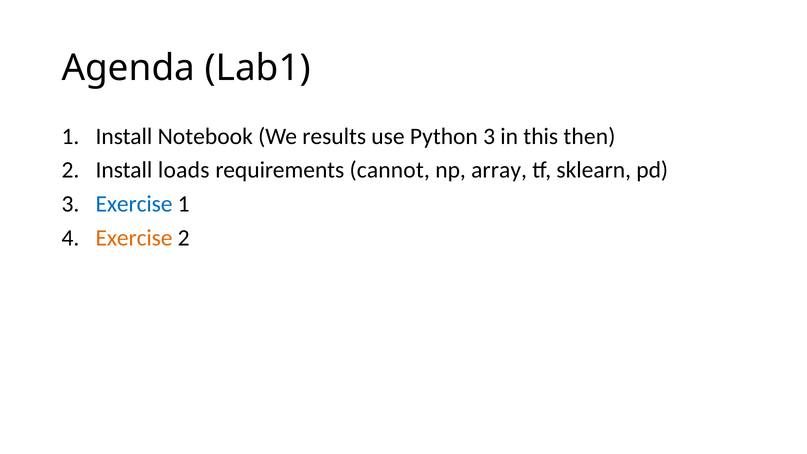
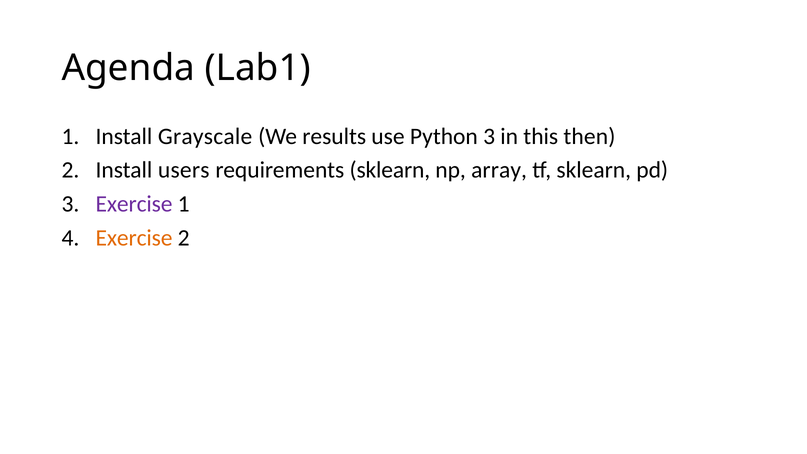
Notebook: Notebook -> Grayscale
loads: loads -> users
requirements cannot: cannot -> sklearn
Exercise at (134, 204) colour: blue -> purple
